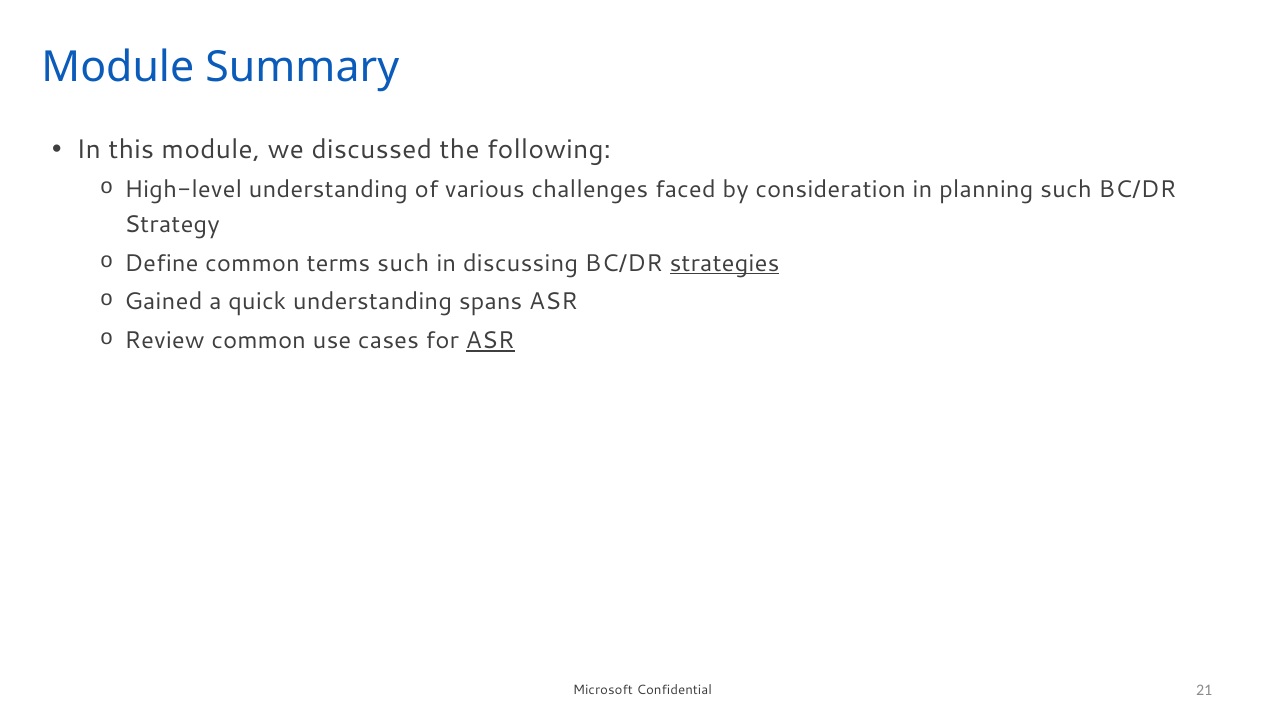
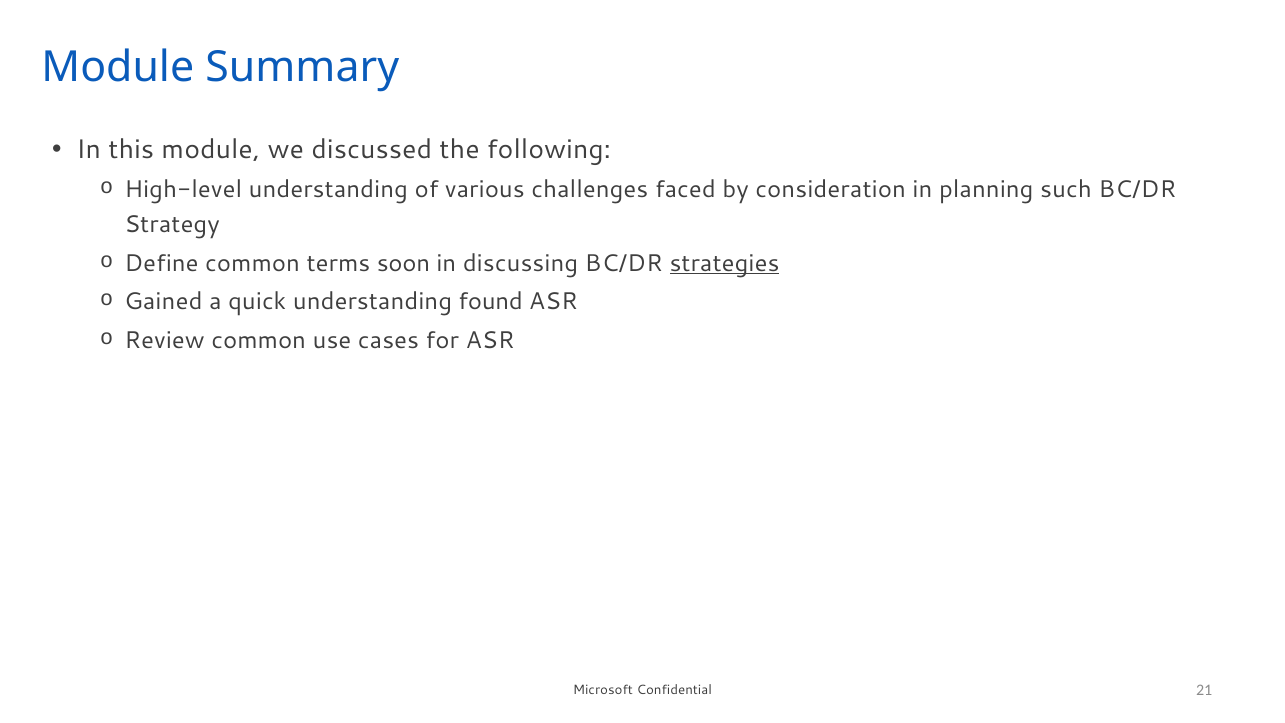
terms such: such -> soon
spans: spans -> found
ASR at (490, 341) underline: present -> none
